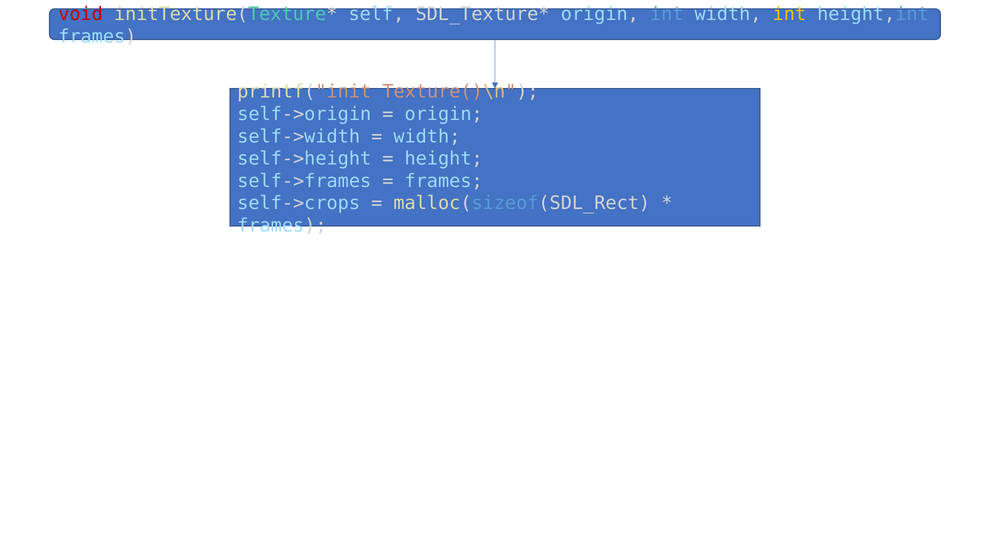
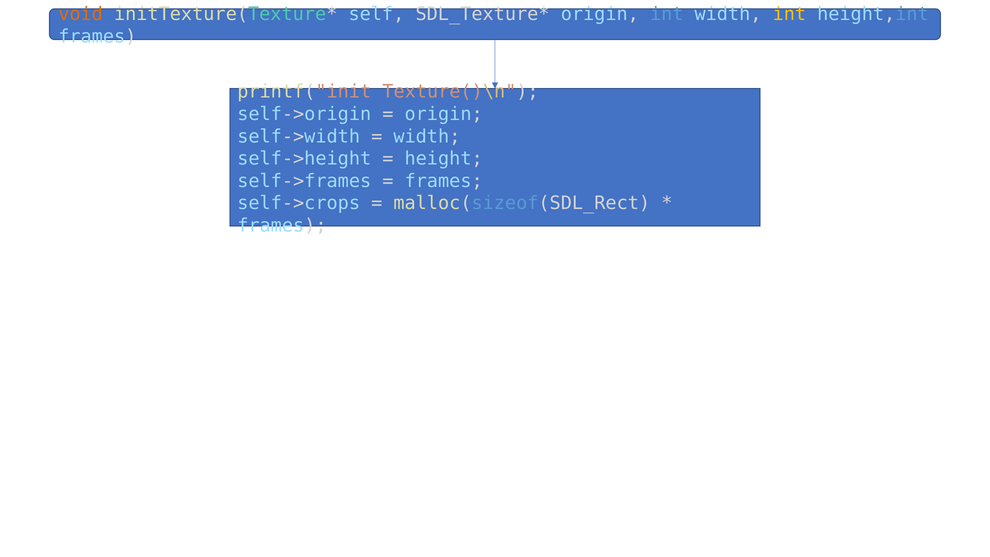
void colour: red -> orange
